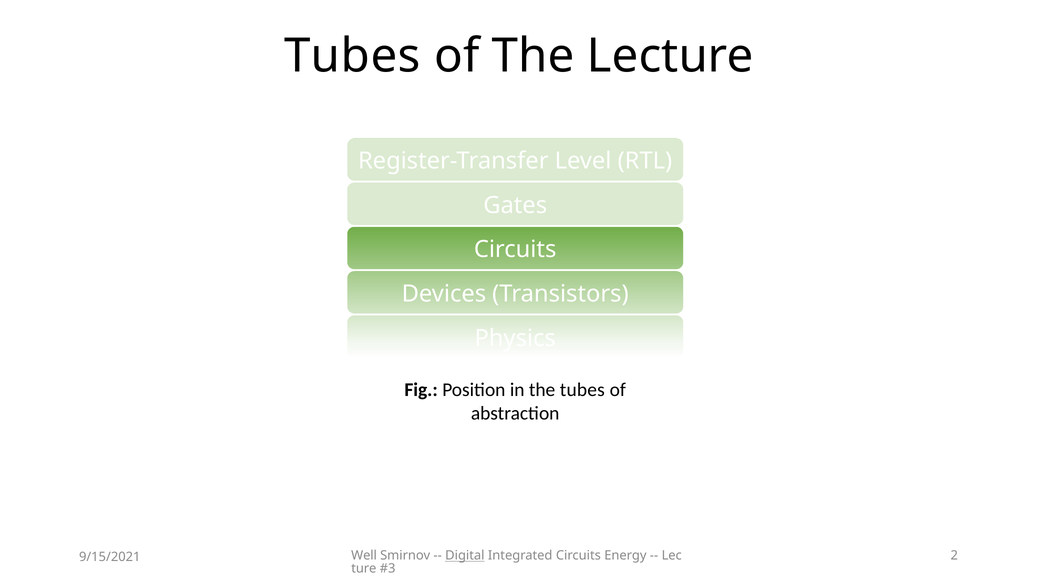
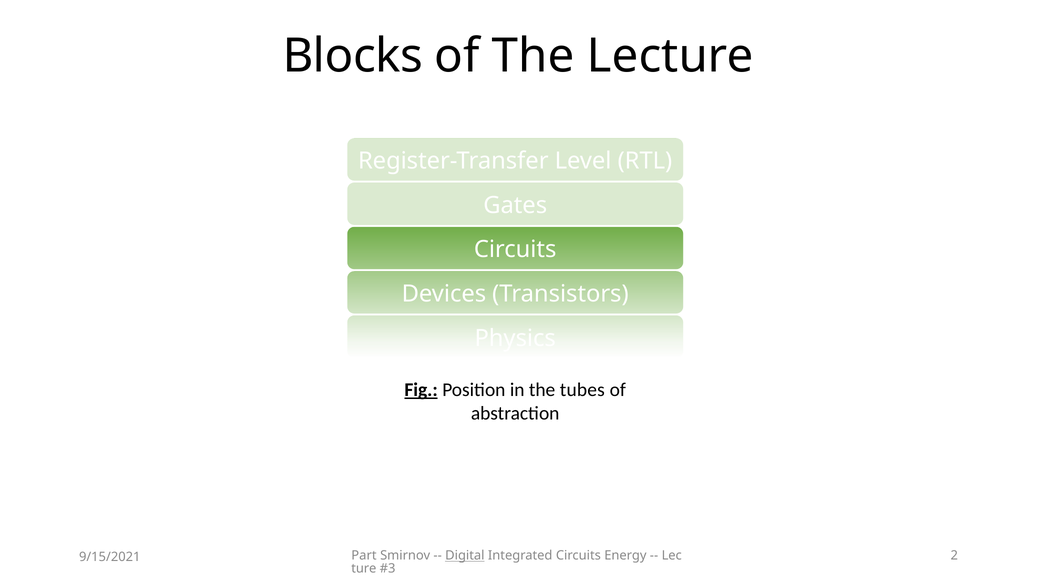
Tubes at (352, 56): Tubes -> Blocks
Fig underline: none -> present
Well: Well -> Part
